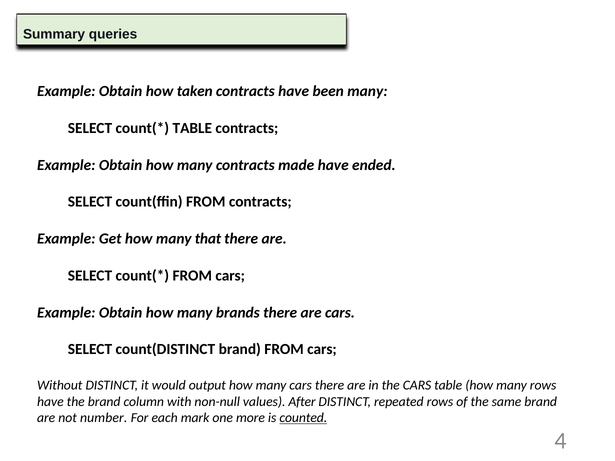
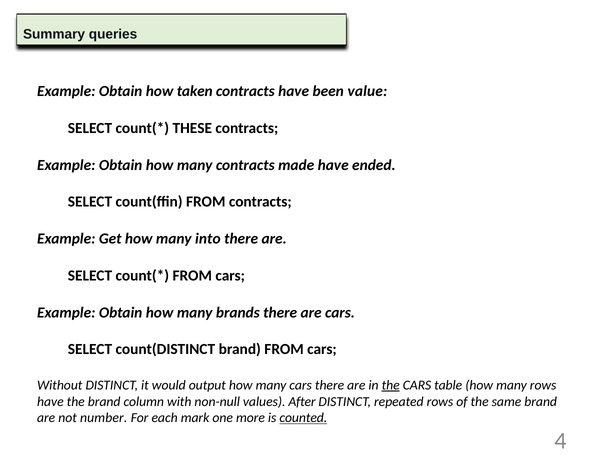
been many: many -> value
TABLE at (192, 128): TABLE -> THESE
that: that -> into
the at (391, 385) underline: none -> present
